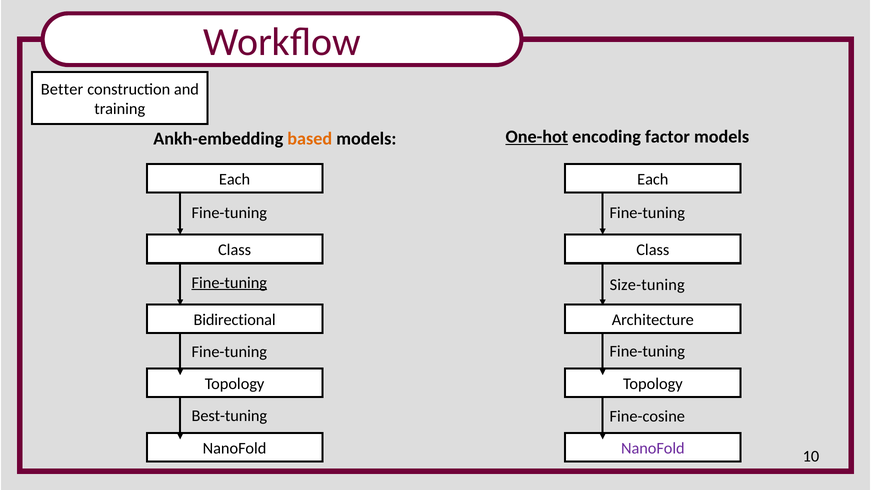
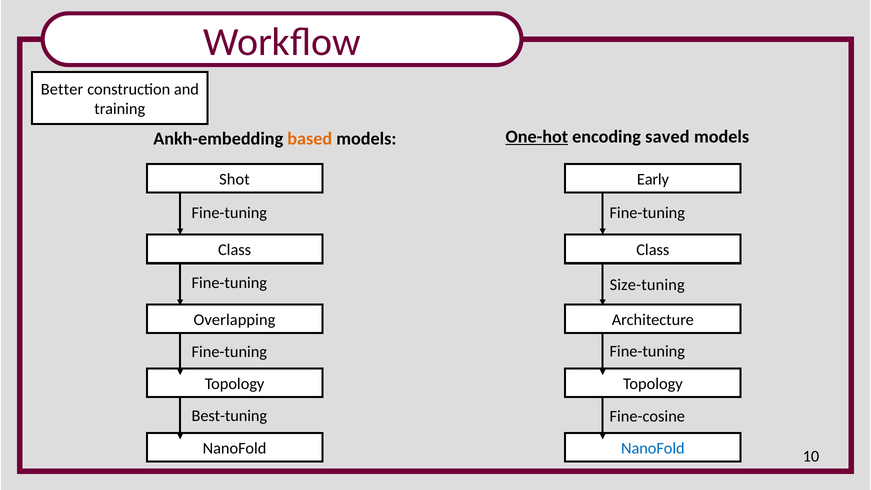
factor: factor -> saved
Each at (235, 179): Each -> Shot
Each at (653, 179): Each -> Early
Fine-tuning at (229, 283) underline: present -> none
Bidirectional: Bidirectional -> Overlapping
NanoFold at (653, 448) colour: purple -> blue
